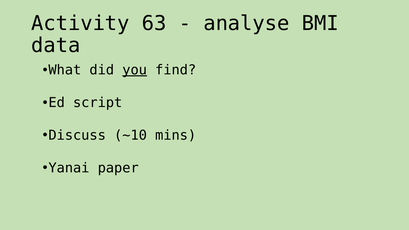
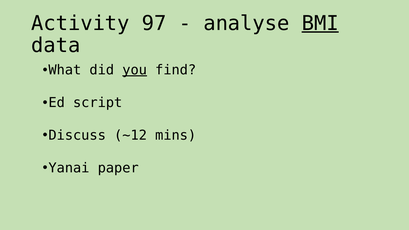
63: 63 -> 97
BMI underline: none -> present
~10: ~10 -> ~12
